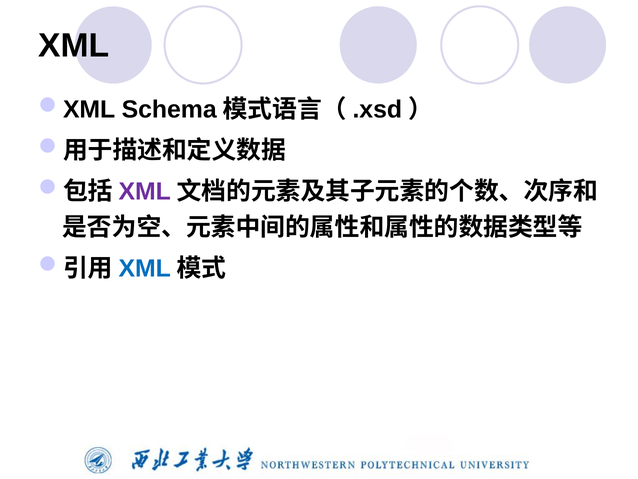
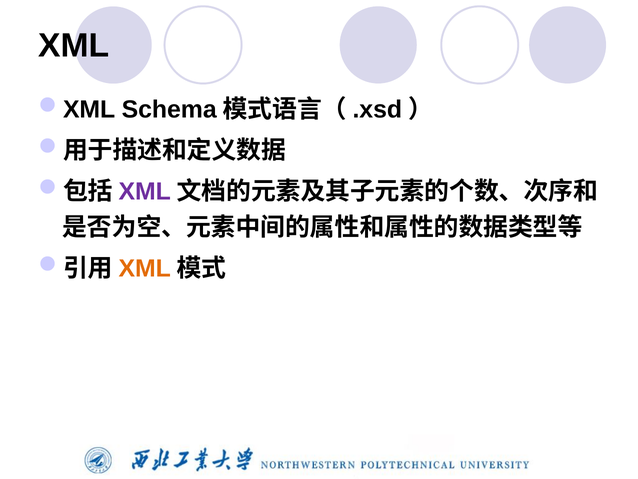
XML at (145, 268) colour: blue -> orange
